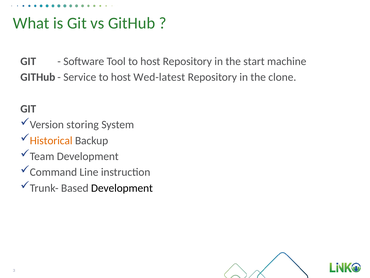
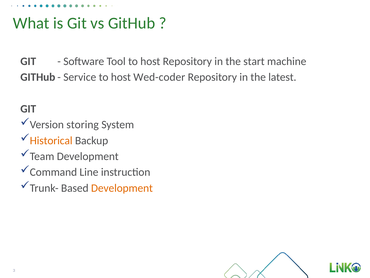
Wed-latest: Wed-latest -> Wed-coder
clone: clone -> latest
Development at (122, 188) colour: black -> orange
